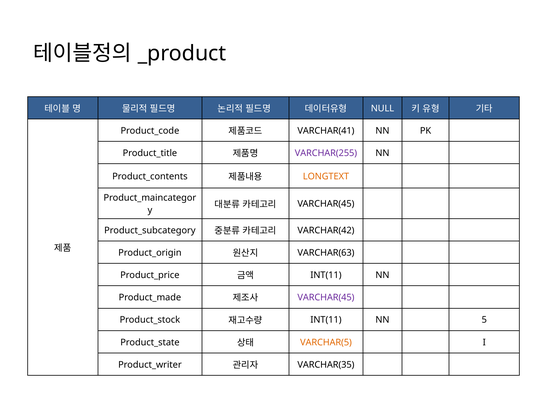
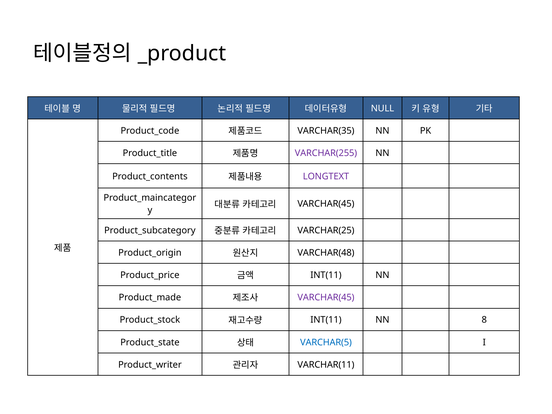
VARCHAR(41: VARCHAR(41 -> VARCHAR(35
LONGTEXT colour: orange -> purple
VARCHAR(42: VARCHAR(42 -> VARCHAR(25
VARCHAR(63: VARCHAR(63 -> VARCHAR(48
5: 5 -> 8
VARCHAR(5 colour: orange -> blue
VARCHAR(35: VARCHAR(35 -> VARCHAR(11
